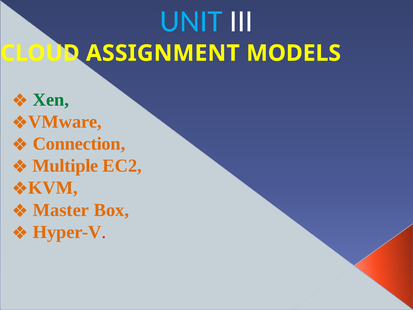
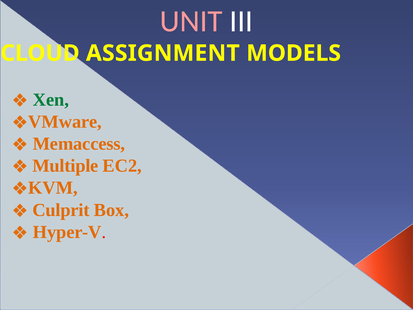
UNIT colour: light blue -> pink
Connection: Connection -> Memaccess
Master: Master -> Culprit
